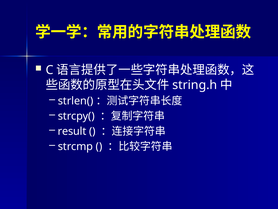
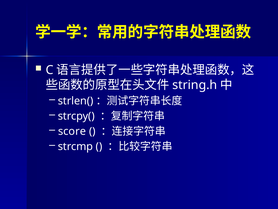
result: result -> score
